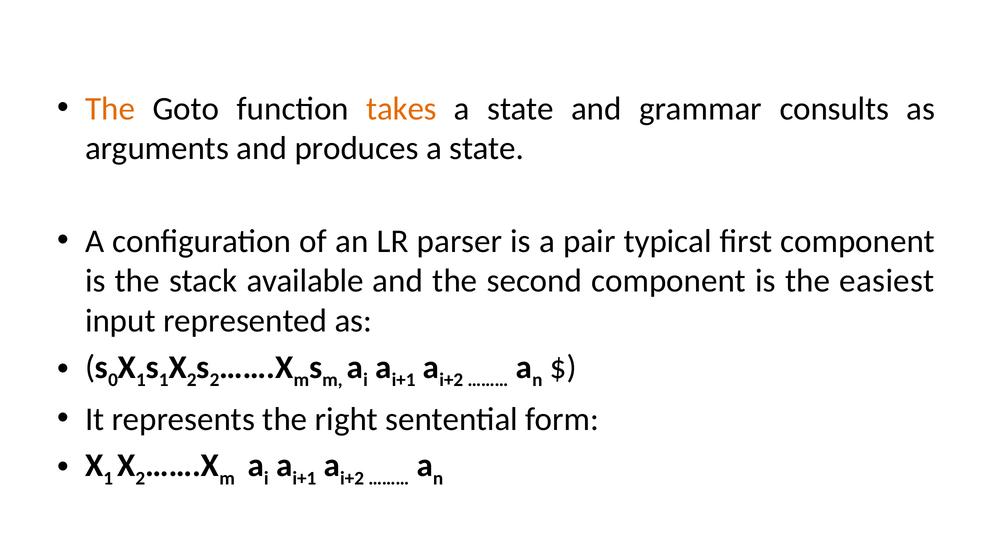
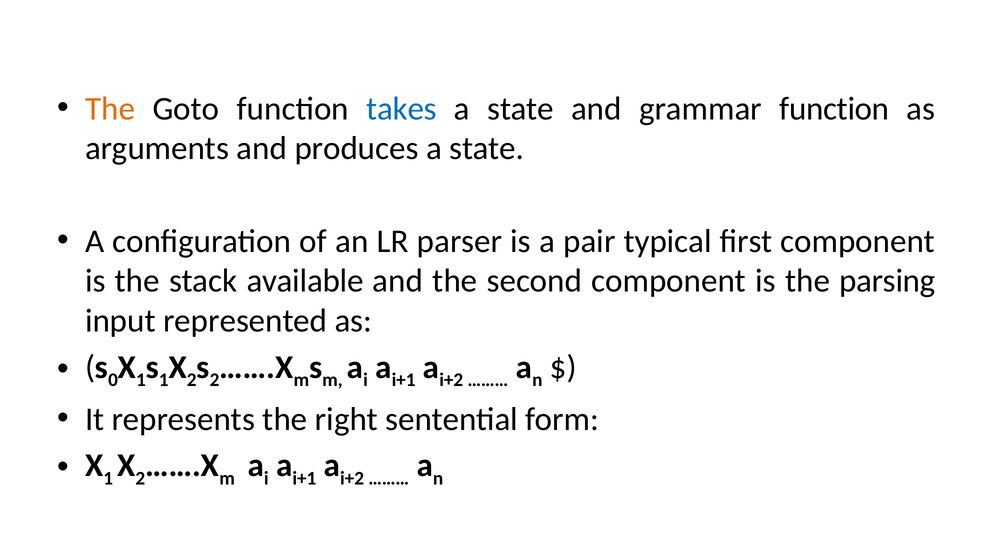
takes colour: orange -> blue
grammar consults: consults -> function
easiest: easiest -> parsing
